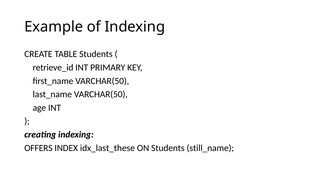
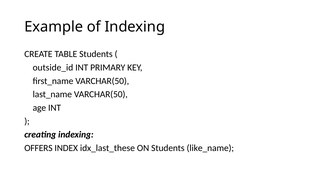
retrieve_id: retrieve_id -> outside_id
still_name: still_name -> like_name
